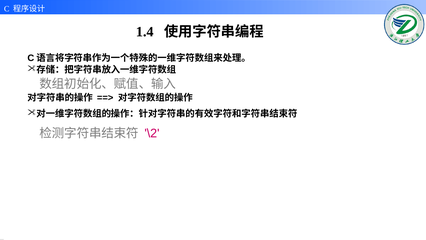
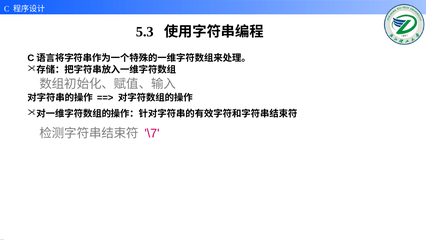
1.4: 1.4 -> 5.3
\2: \2 -> \7
